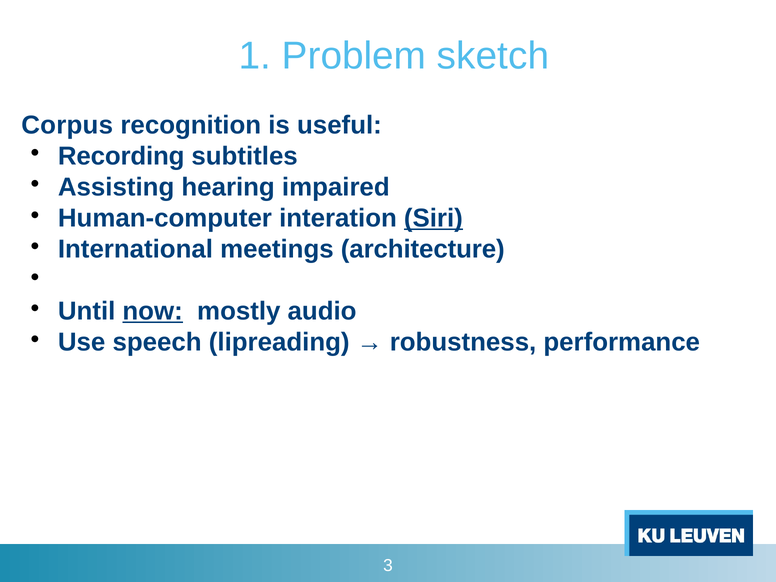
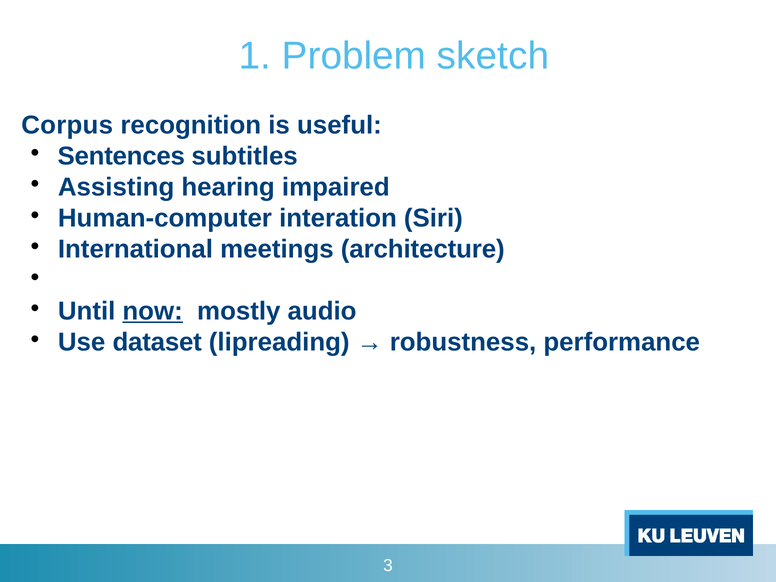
Recording: Recording -> Sentences
Siri underline: present -> none
speech: speech -> dataset
